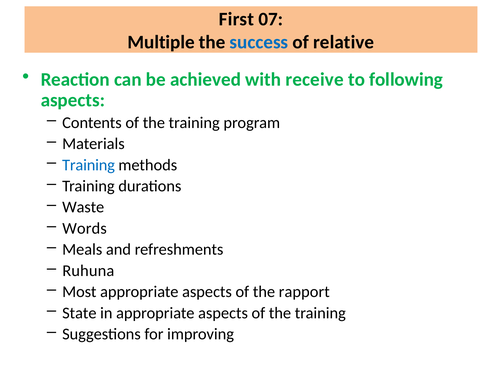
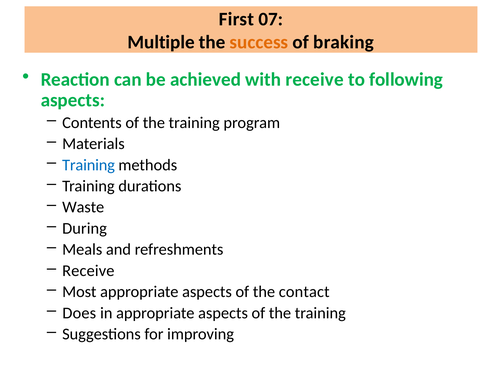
success colour: blue -> orange
relative: relative -> braking
Words: Words -> During
Ruhuna at (88, 270): Ruhuna -> Receive
rapport: rapport -> contact
State: State -> Does
